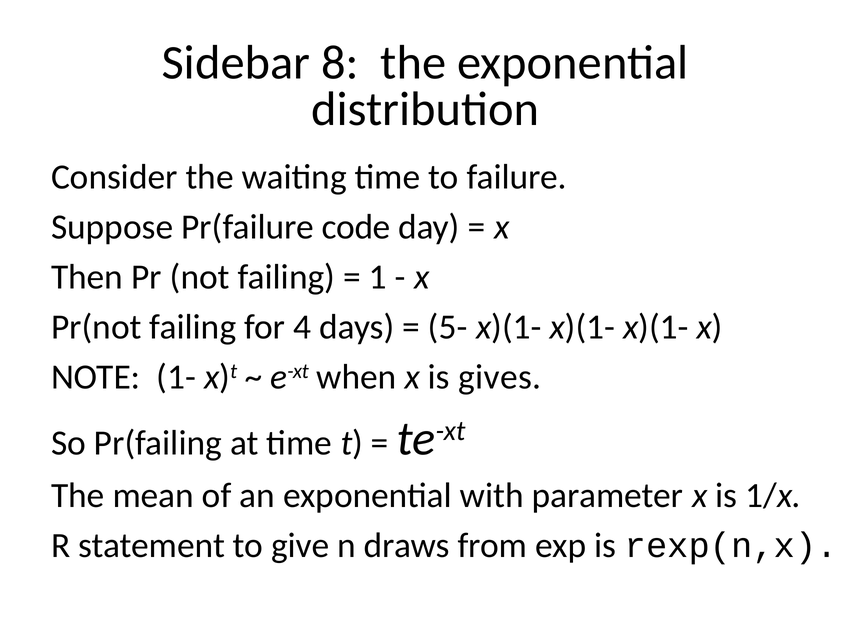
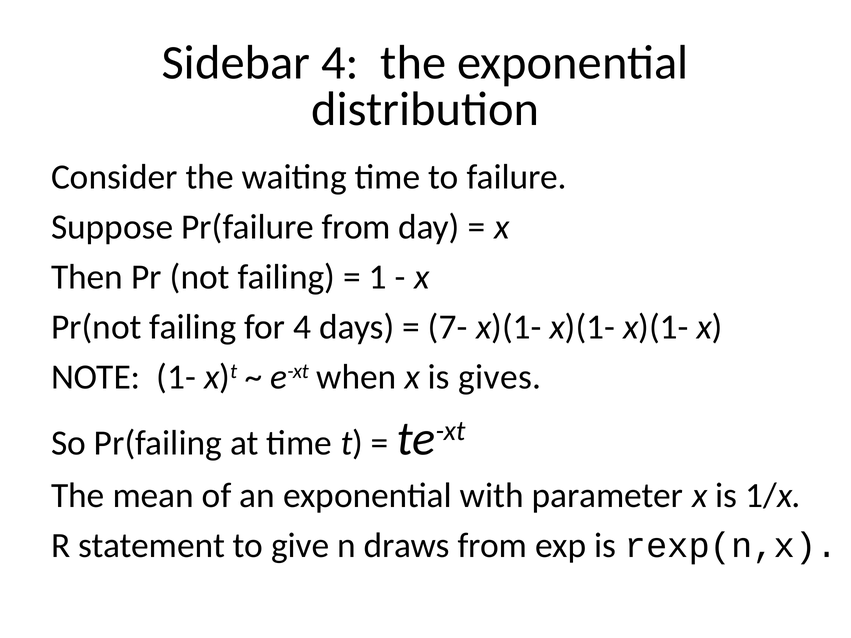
Sidebar 8: 8 -> 4
Pr(failure code: code -> from
5-: 5- -> 7-
